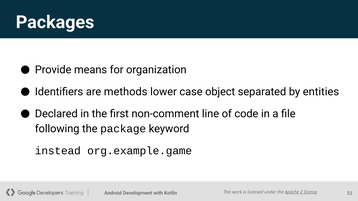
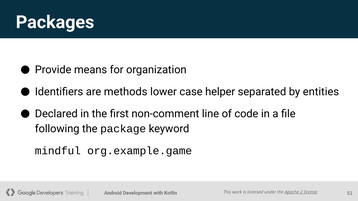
object: object -> helper
instead: instead -> mindful
